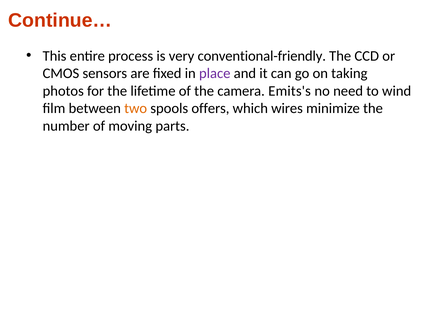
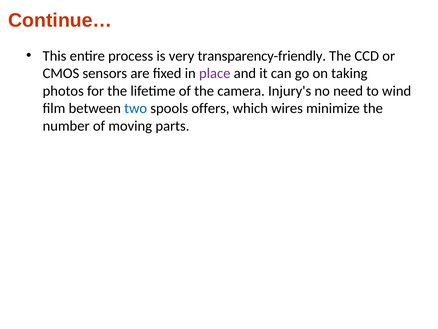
conventional-friendly: conventional-friendly -> transparency-friendly
Emits's: Emits's -> Injury's
two colour: orange -> blue
